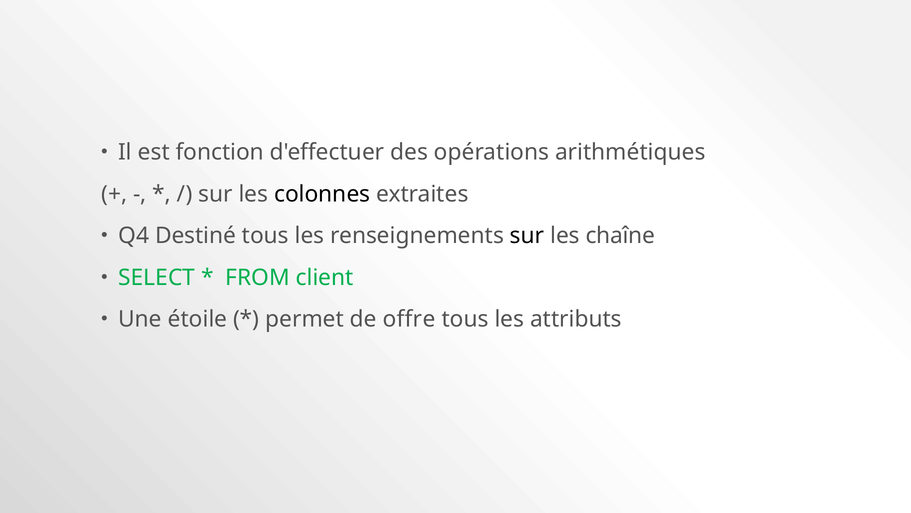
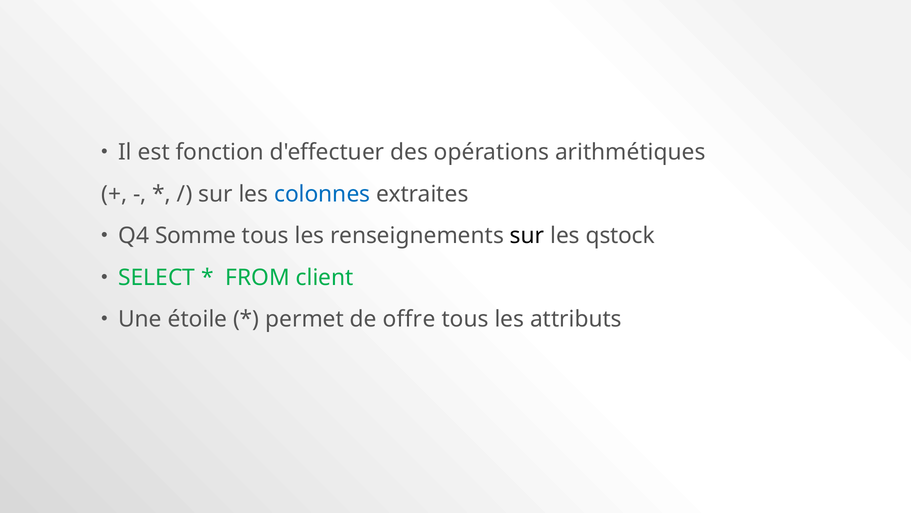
colonnes colour: black -> blue
Destiné: Destiné -> Somme
chaîne: chaîne -> qstock
